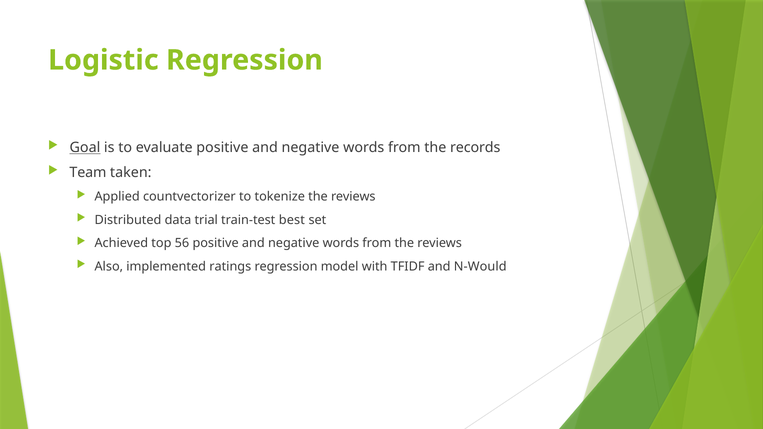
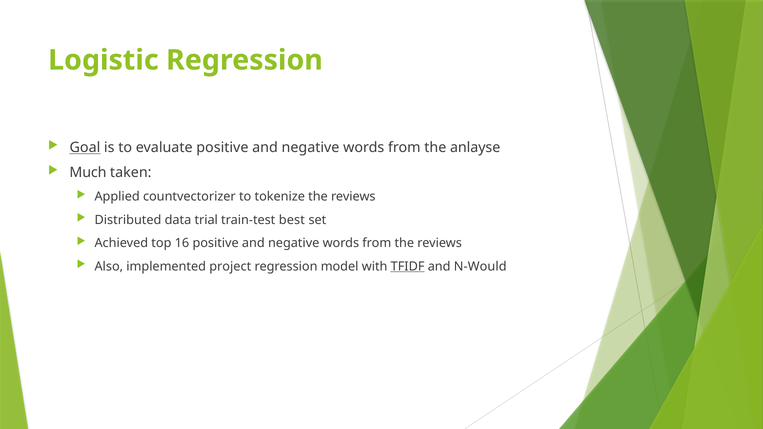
records: records -> anlayse
Team: Team -> Much
56: 56 -> 16
ratings: ratings -> project
TFIDF underline: none -> present
